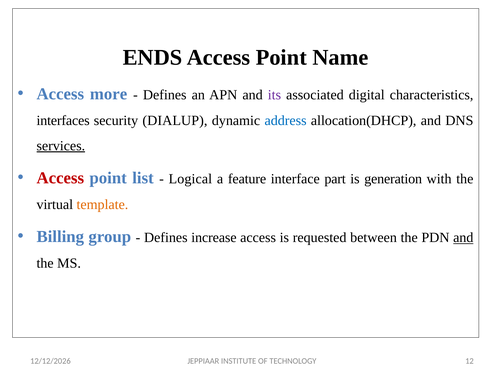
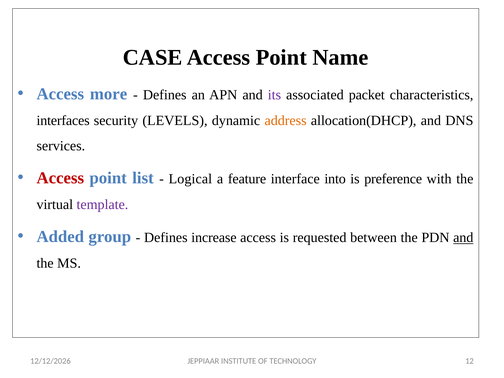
ENDS: ENDS -> CASE
digital: digital -> packet
DIALUP: DIALUP -> LEVELS
address colour: blue -> orange
services underline: present -> none
part: part -> into
generation: generation -> preference
template colour: orange -> purple
Billing: Billing -> Added
